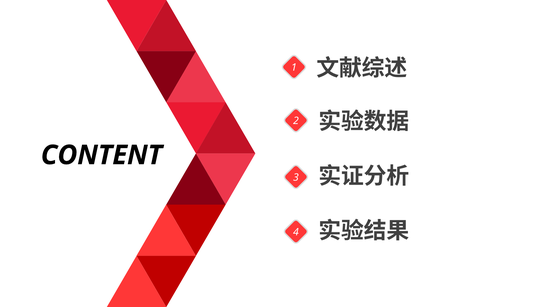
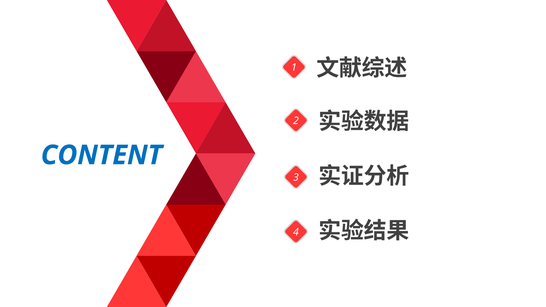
CONTENT colour: black -> blue
